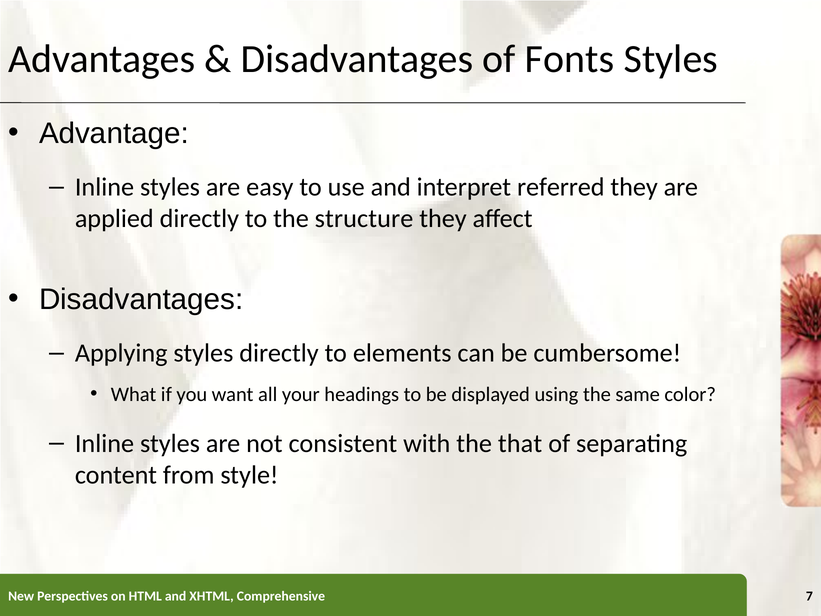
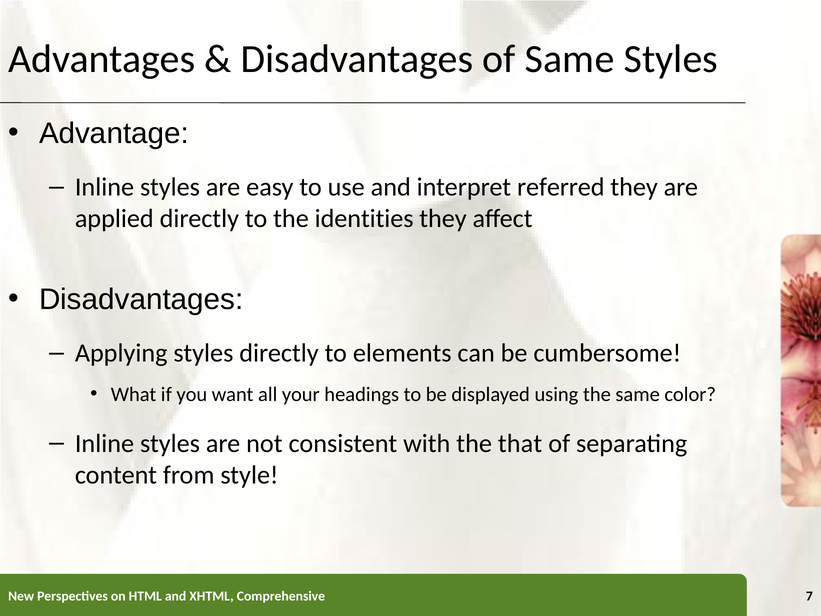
of Fonts: Fonts -> Same
structure: structure -> identities
